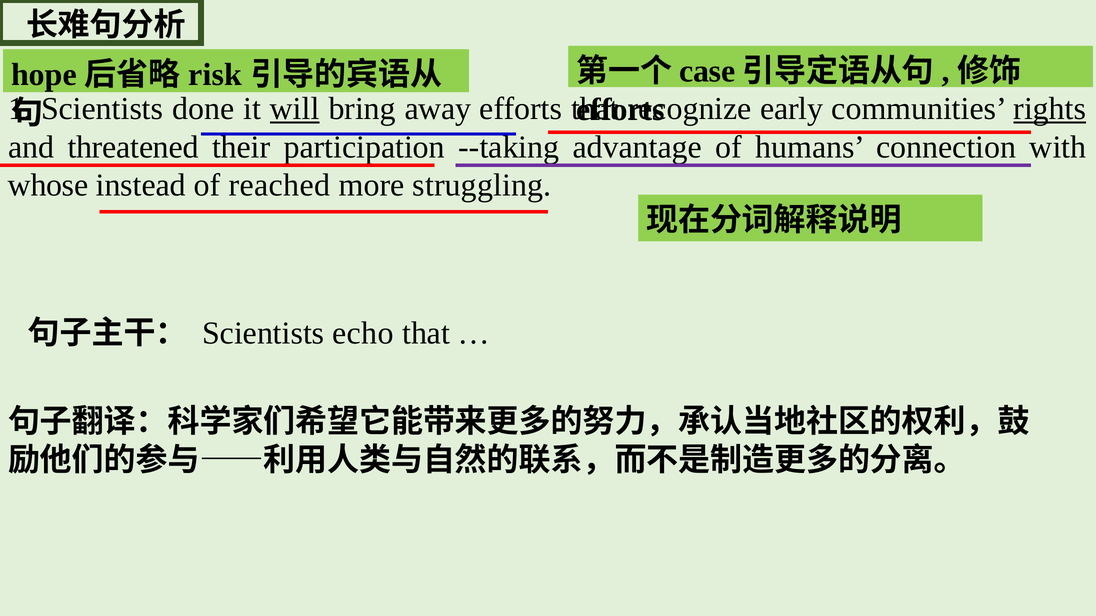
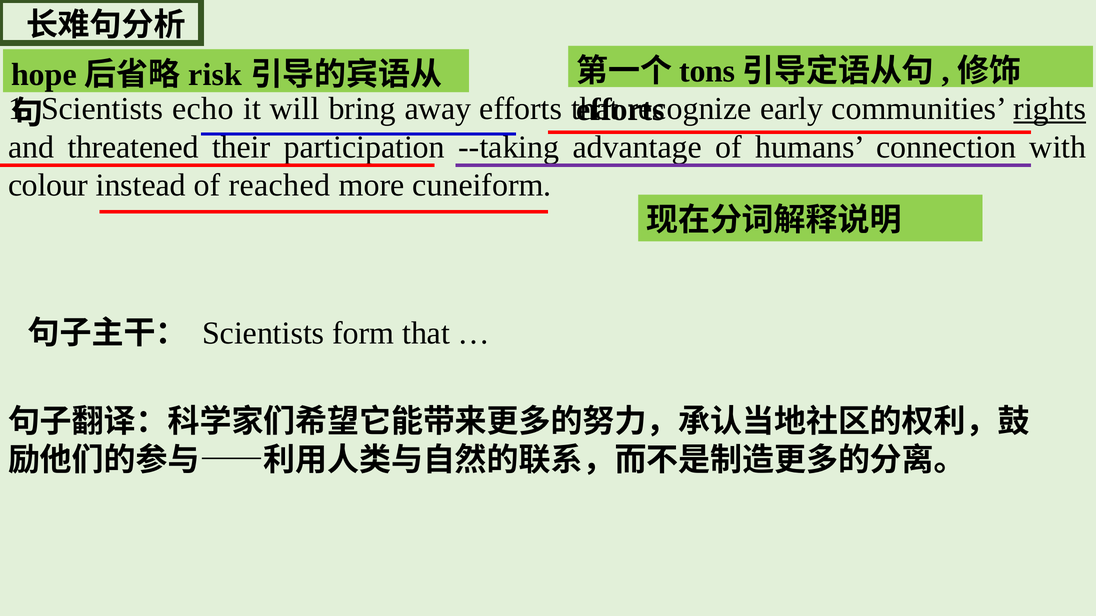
case: case -> tons
done: done -> echo
will underline: present -> none
whose: whose -> colour
struggling: struggling -> cuneiform
echo: echo -> form
